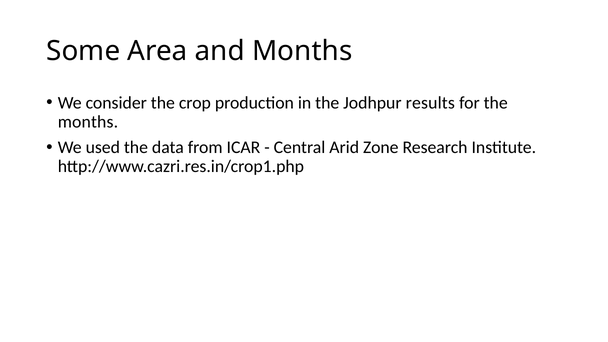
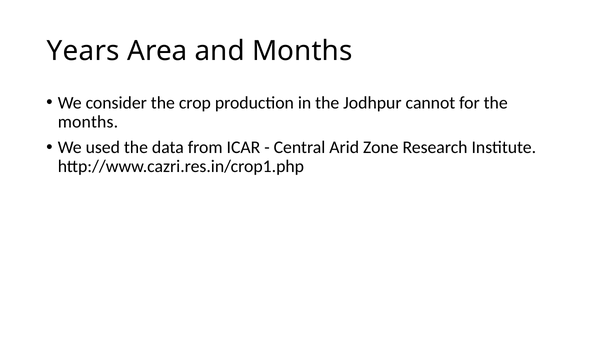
Some: Some -> Years
results: results -> cannot
